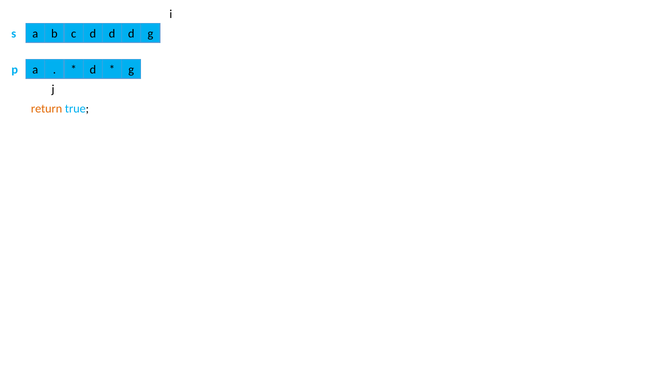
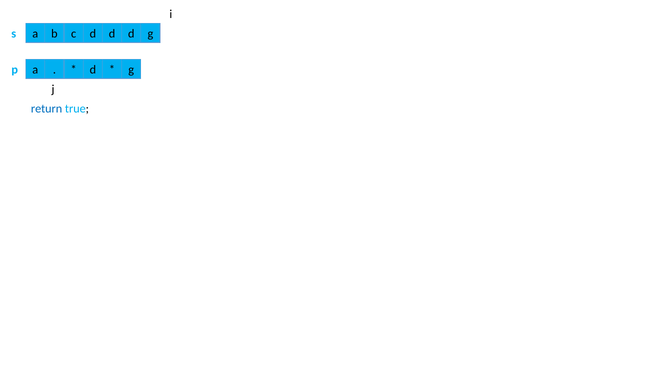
return colour: orange -> blue
